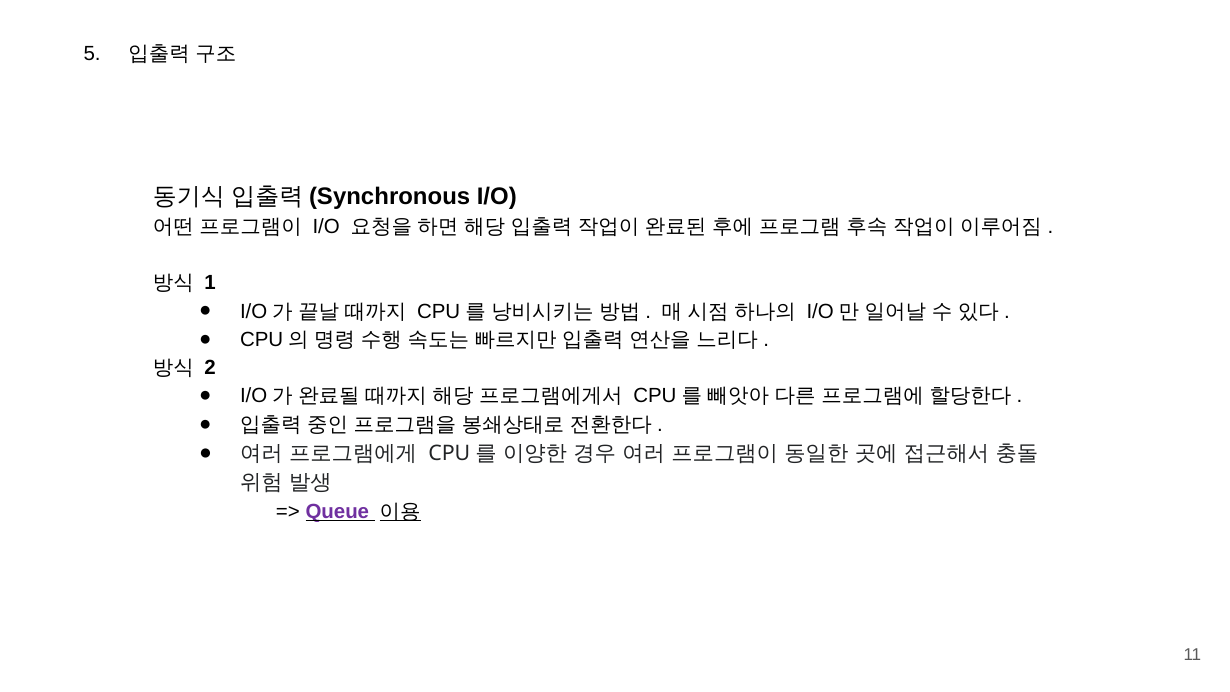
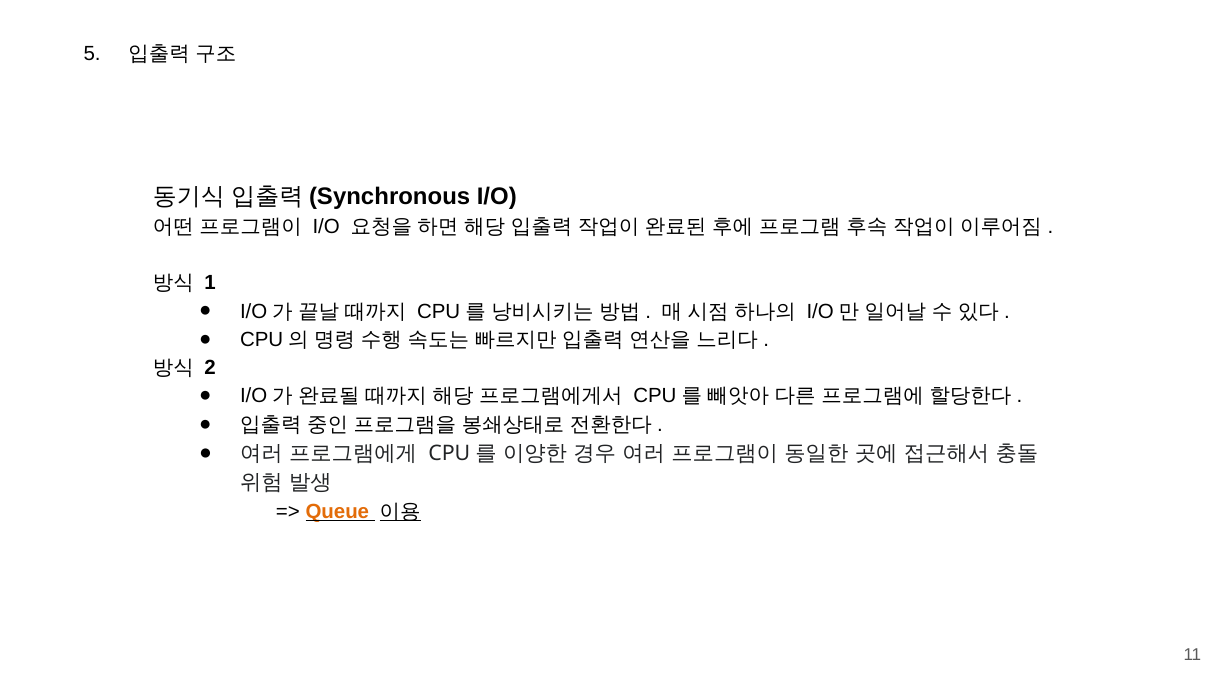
Queue colour: purple -> orange
